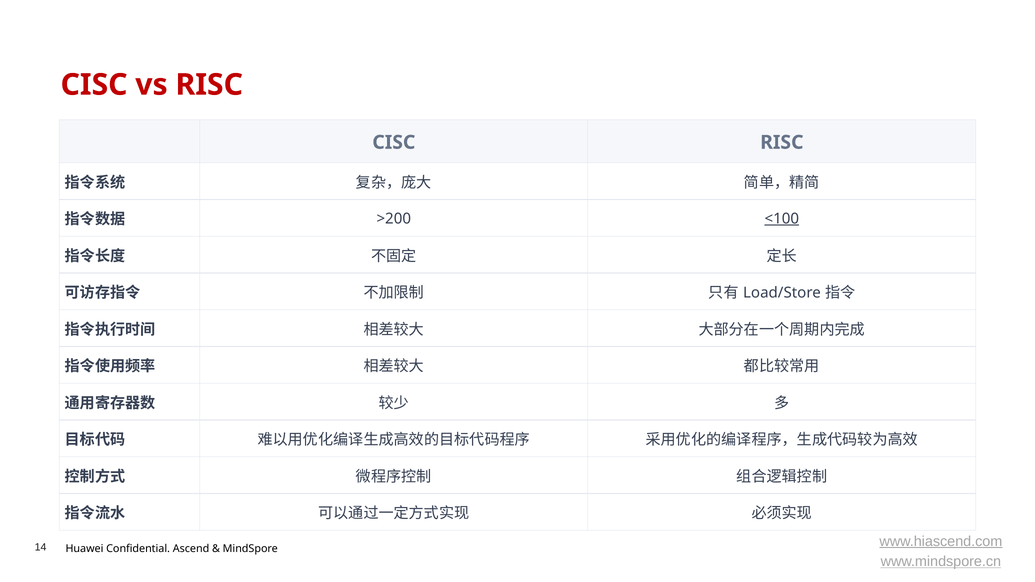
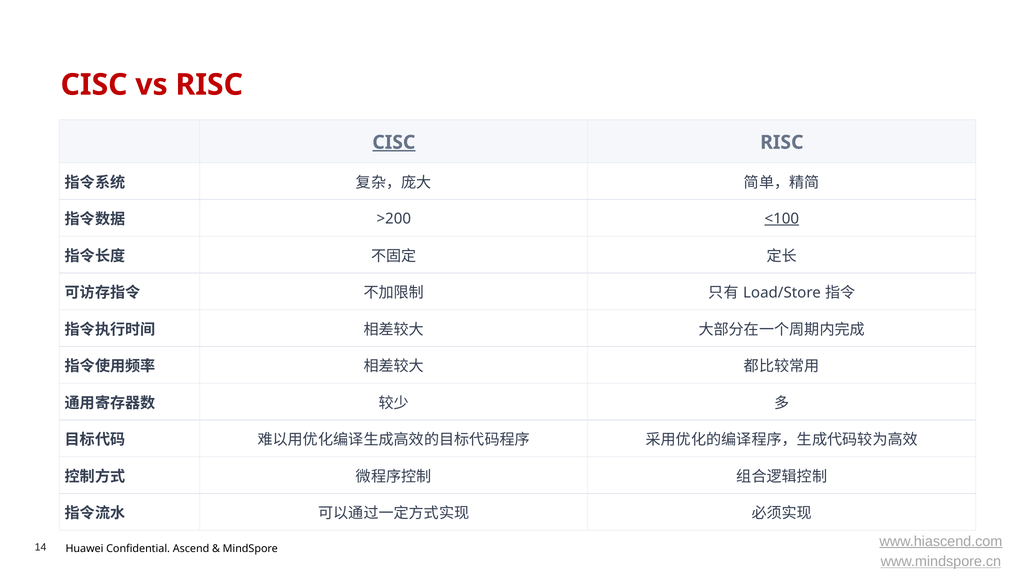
CISC at (394, 142) underline: none -> present
